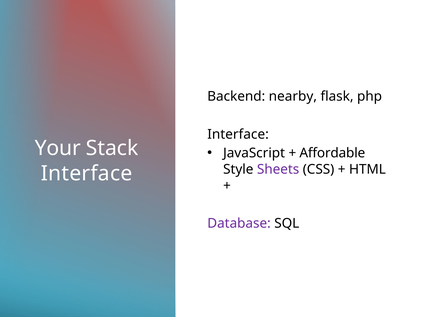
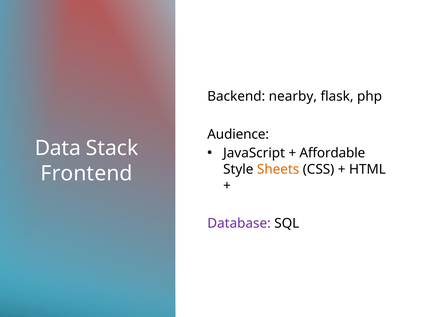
Interface at (238, 134): Interface -> Audience
Your: Your -> Data
Sheets colour: purple -> orange
Interface at (87, 174): Interface -> Frontend
